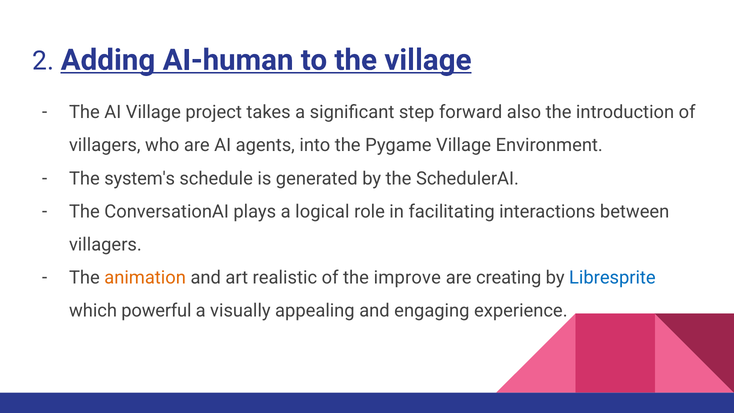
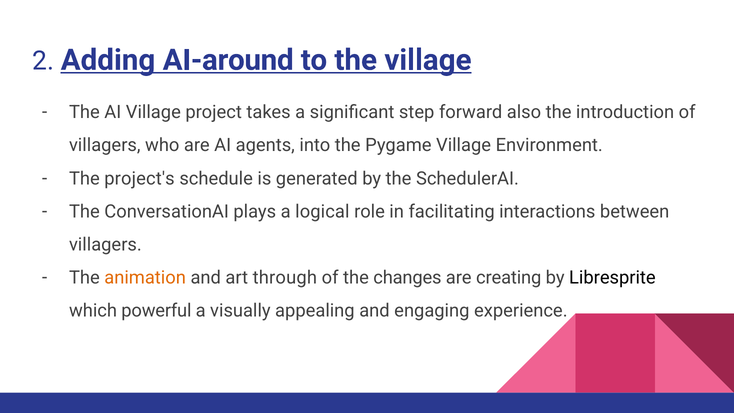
AI-human: AI-human -> AI-around
system's: system's -> project's
realistic: realistic -> through
improve: improve -> changes
Libresprite colour: blue -> black
